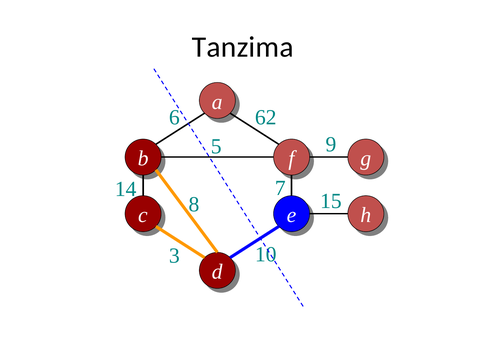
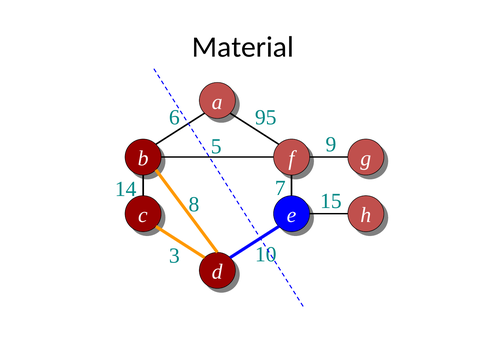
Tanzima: Tanzima -> Material
62: 62 -> 95
